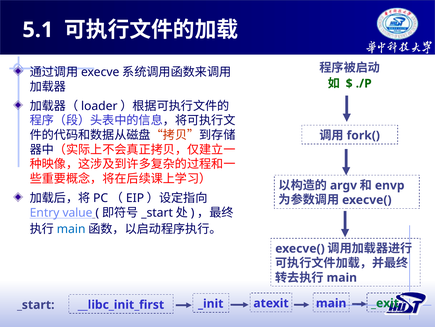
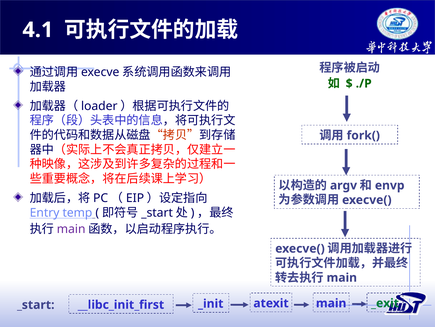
5.1: 5.1 -> 4.1
value: value -> temp
main at (71, 229) colour: blue -> purple
